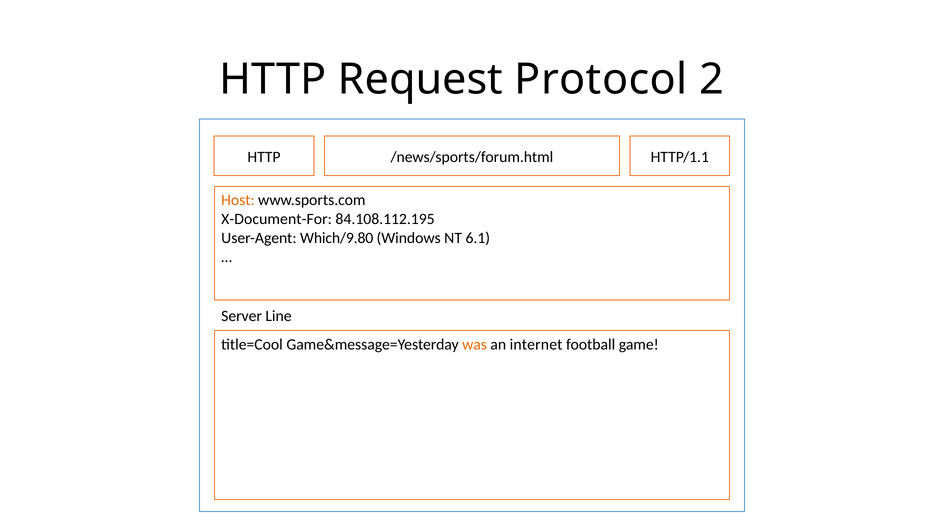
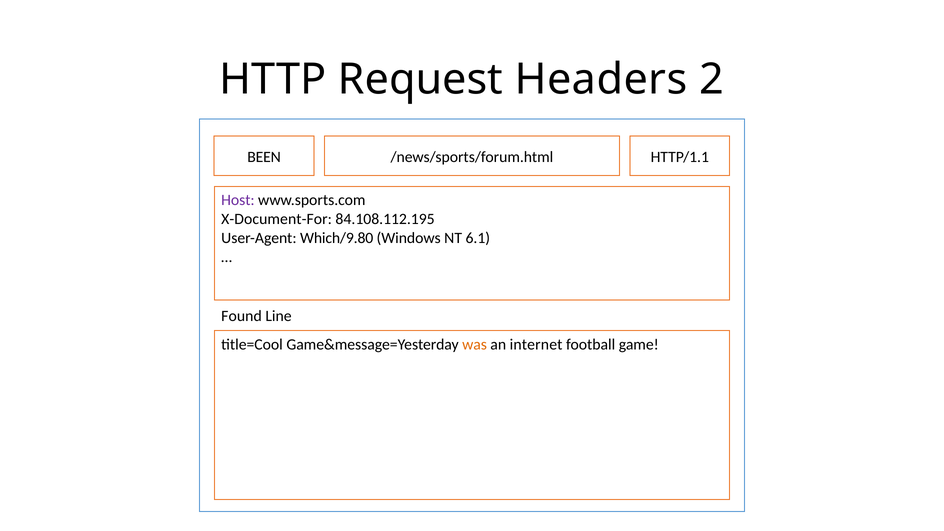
Protocol: Protocol -> Headers
HTTP at (264, 157): HTTP -> BEEN
Host colour: orange -> purple
Server: Server -> Found
